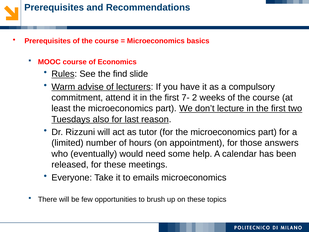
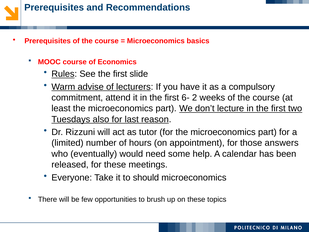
See the find: find -> first
7-: 7- -> 6-
emails: emails -> should
